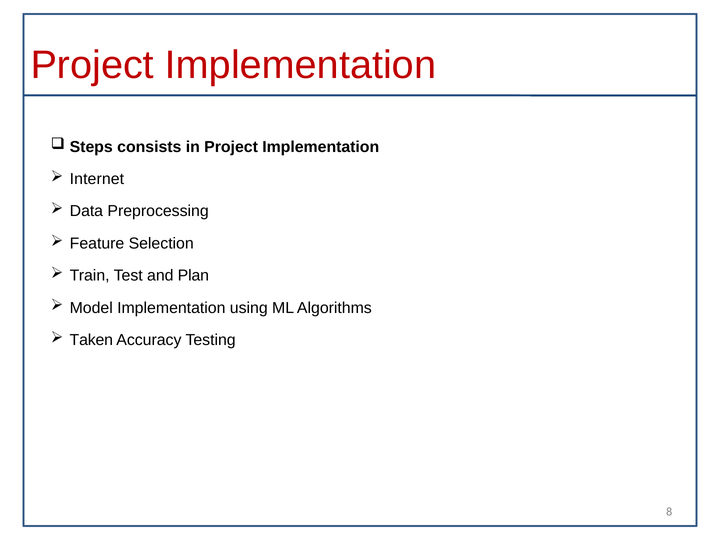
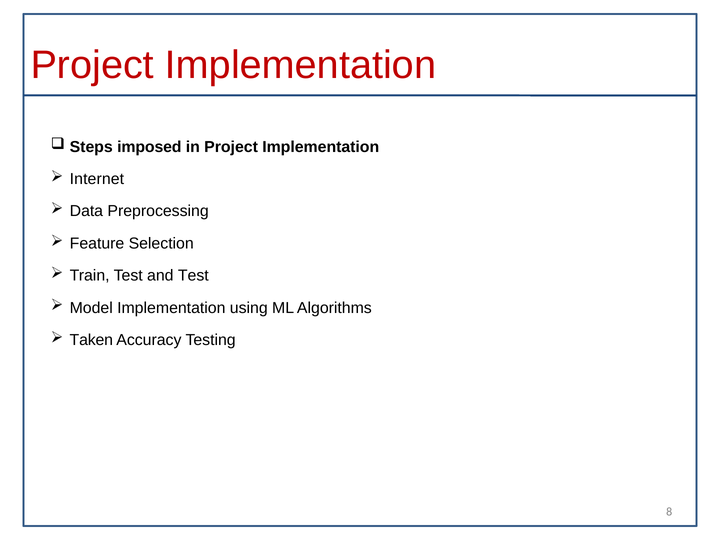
consists: consists -> imposed
and Plan: Plan -> Test
